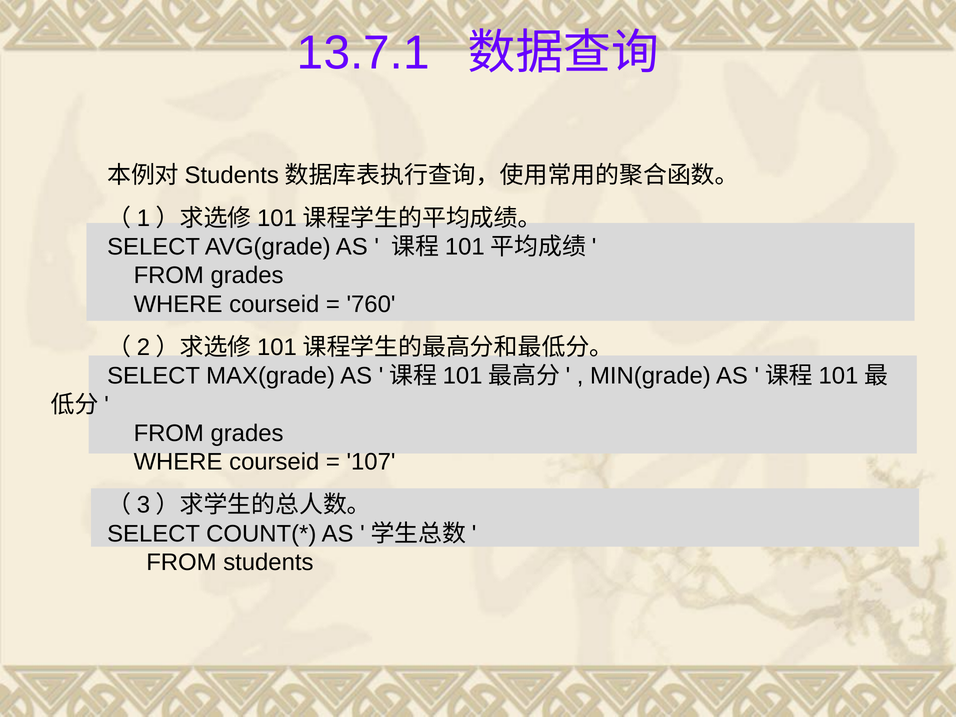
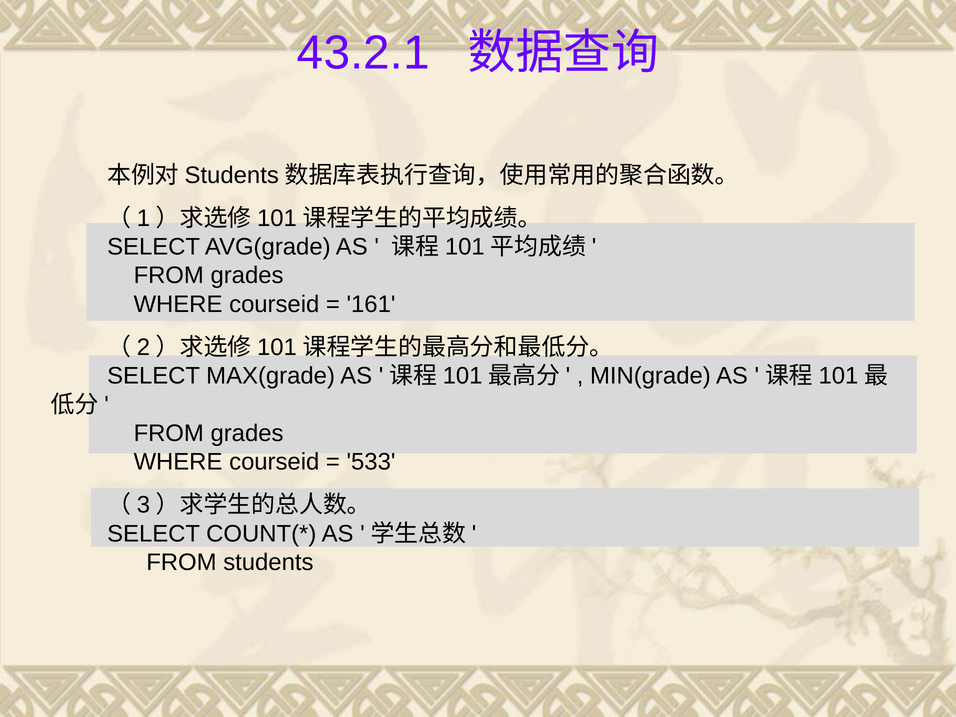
13.7.1: 13.7.1 -> 43.2.1
760: 760 -> 161
107: 107 -> 533
